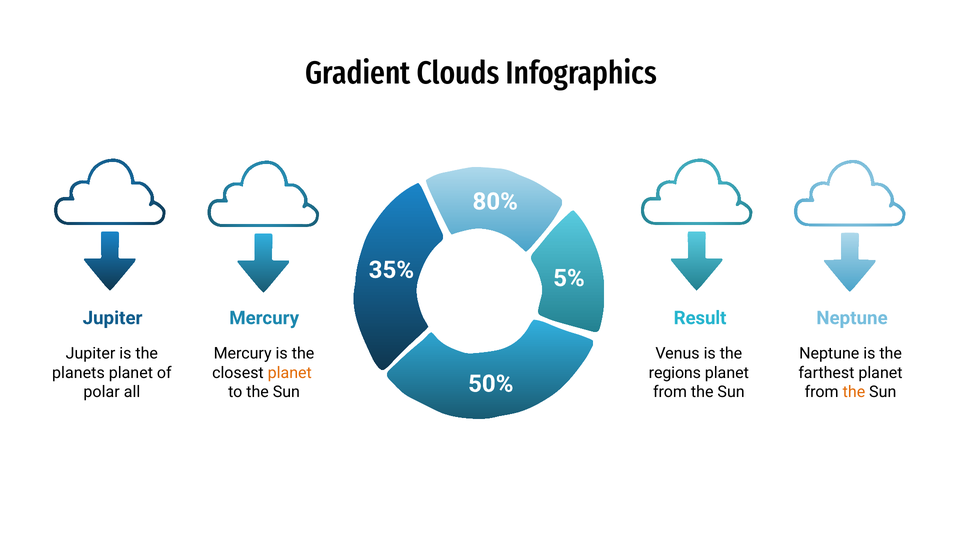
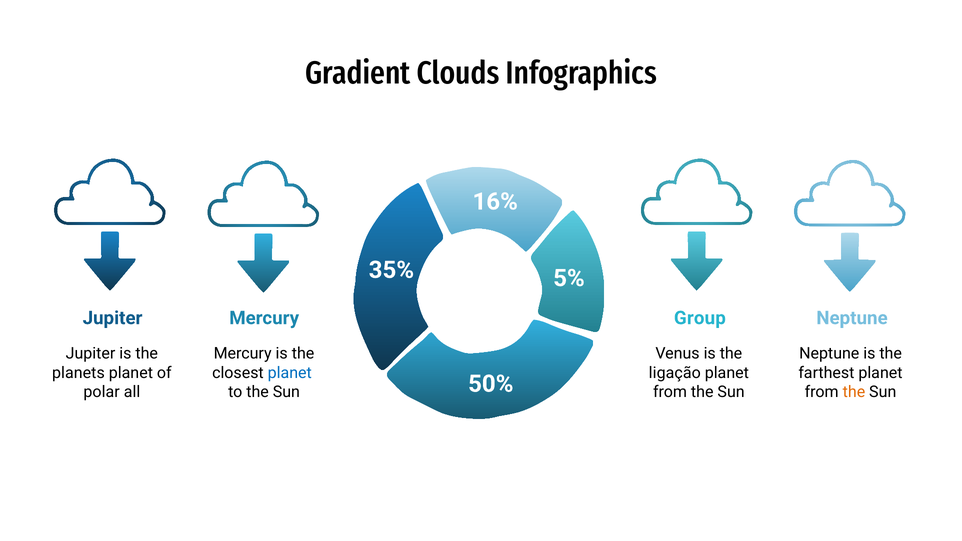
80%: 80% -> 16%
Result: Result -> Group
planet at (290, 373) colour: orange -> blue
regions: regions -> ligação
